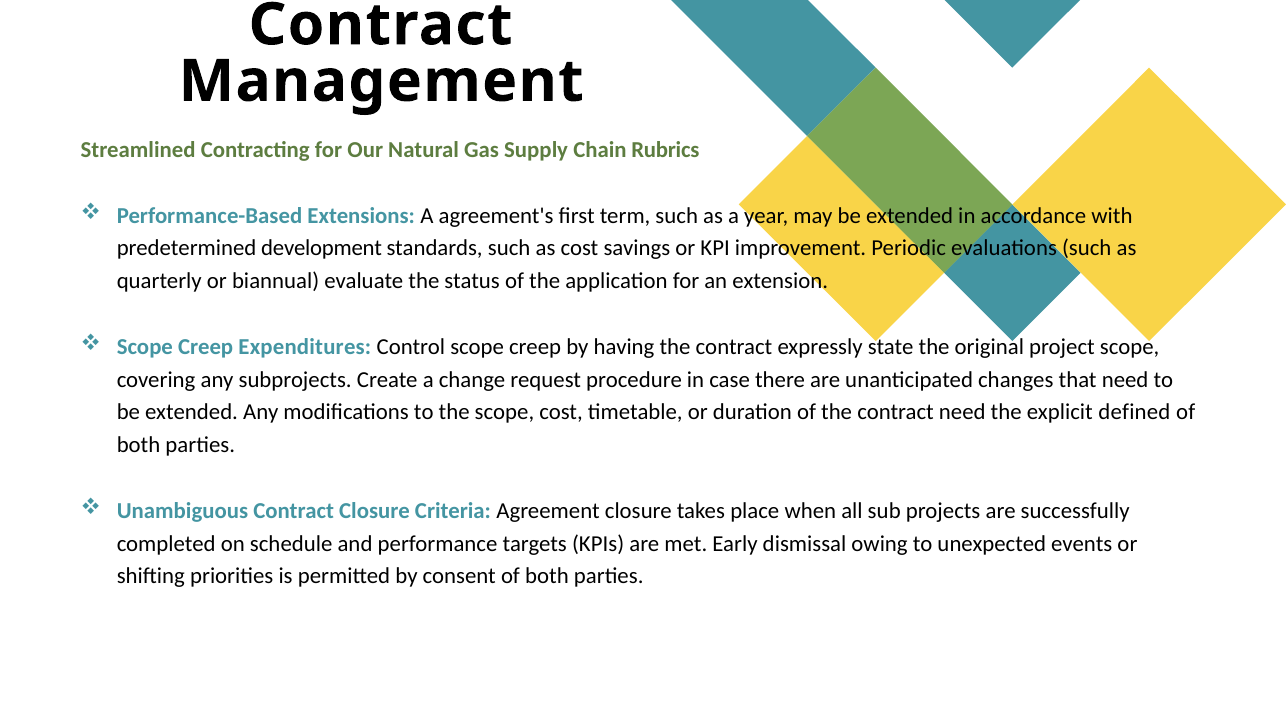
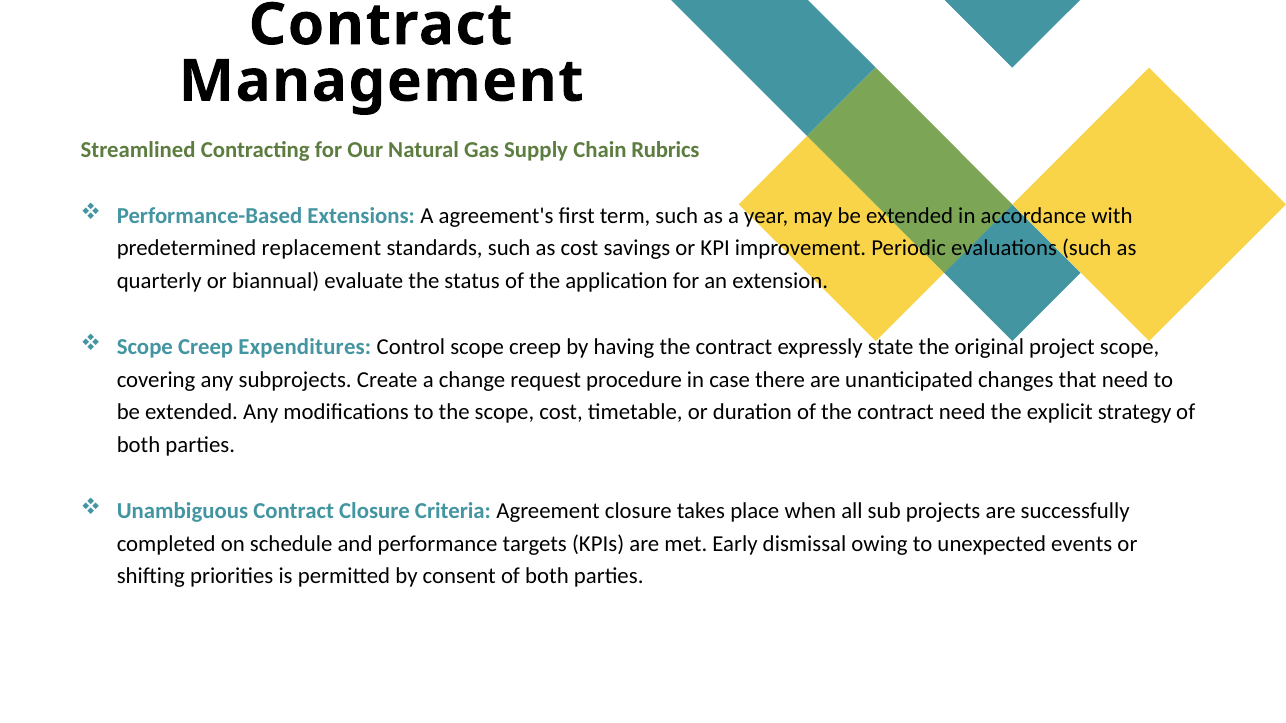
development: development -> replacement
defined: defined -> strategy
